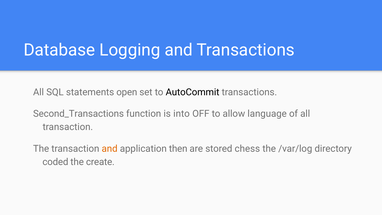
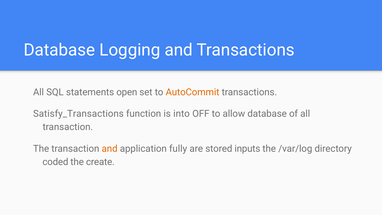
AutoCommit colour: black -> orange
Second_Transactions: Second_Transactions -> Satisfy_Transactions
allow language: language -> database
then: then -> fully
chess: chess -> inputs
